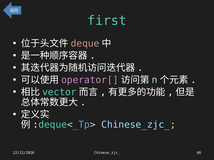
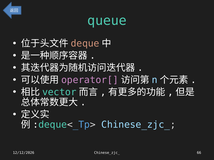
first: first -> queue
